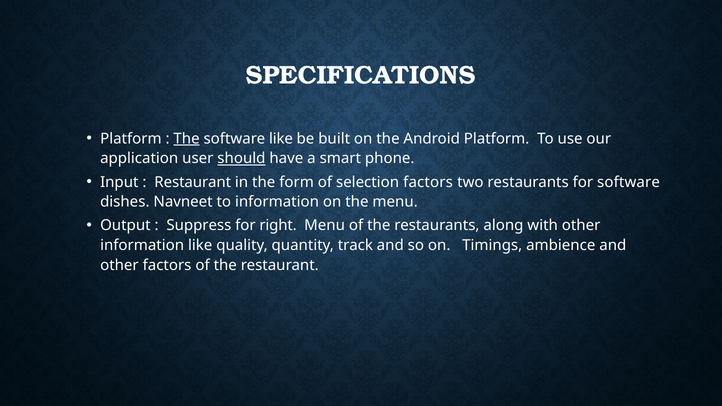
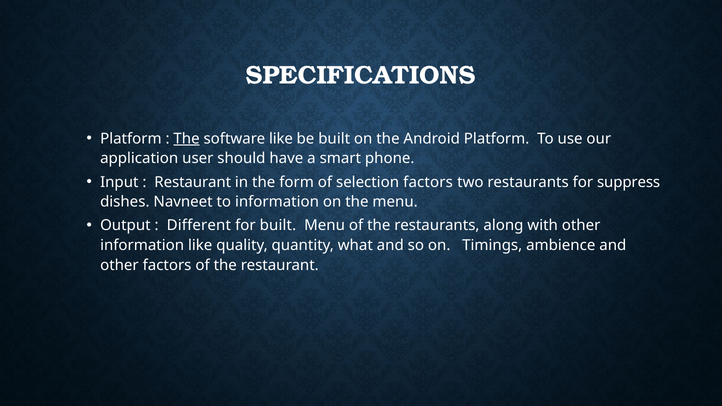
should underline: present -> none
for software: software -> suppress
Suppress: Suppress -> Different
for right: right -> built
track: track -> what
